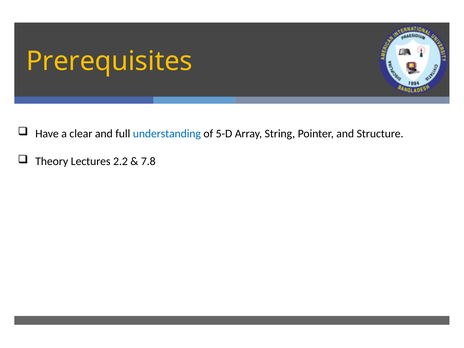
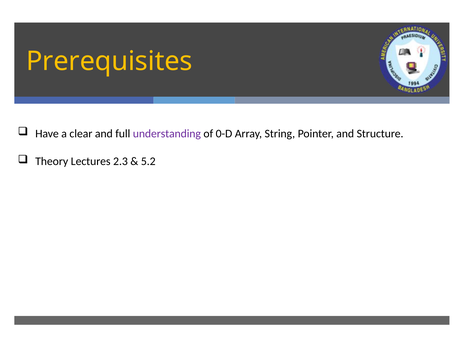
understanding colour: blue -> purple
5-D: 5-D -> 0-D
2.2: 2.2 -> 2.3
7.8: 7.8 -> 5.2
